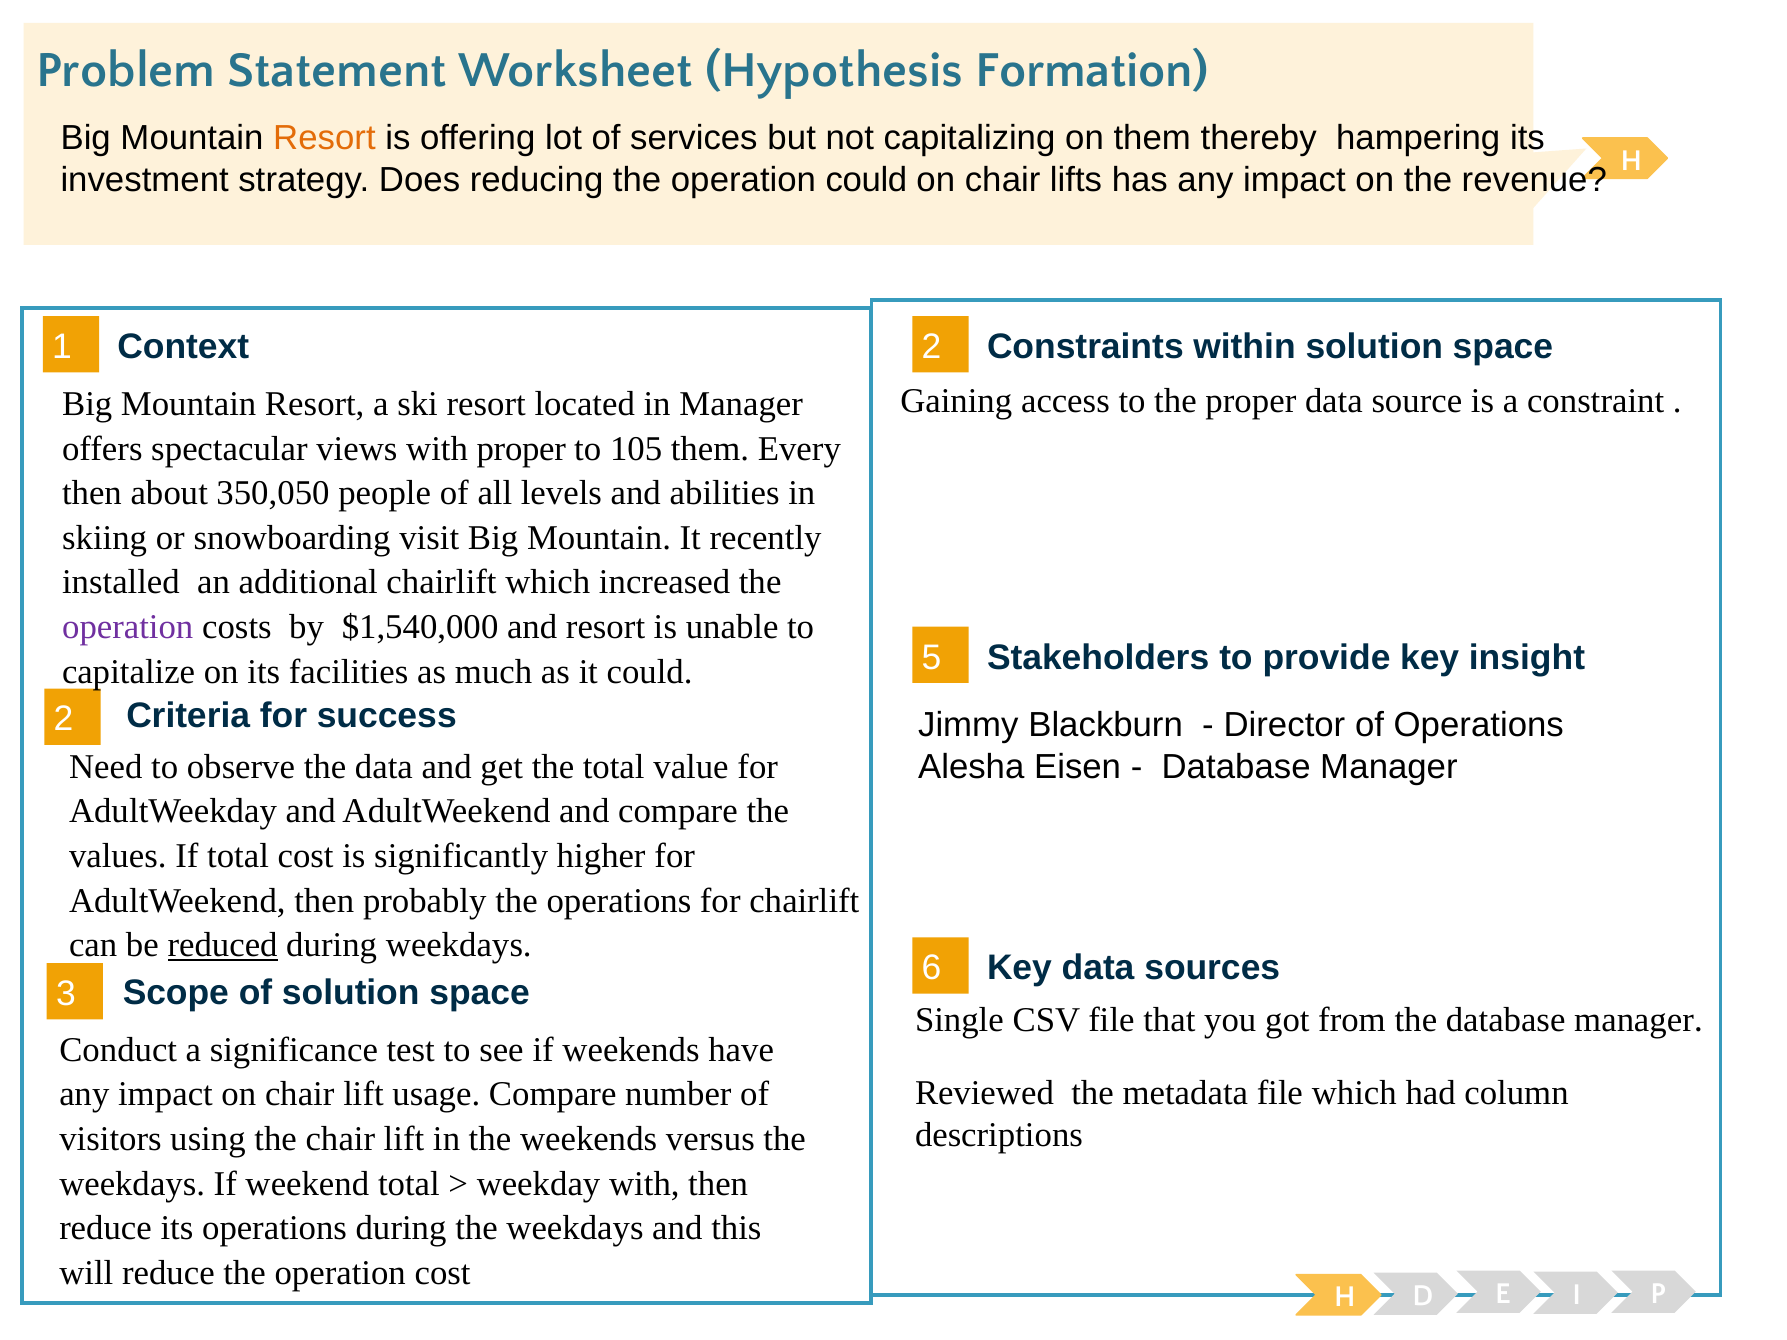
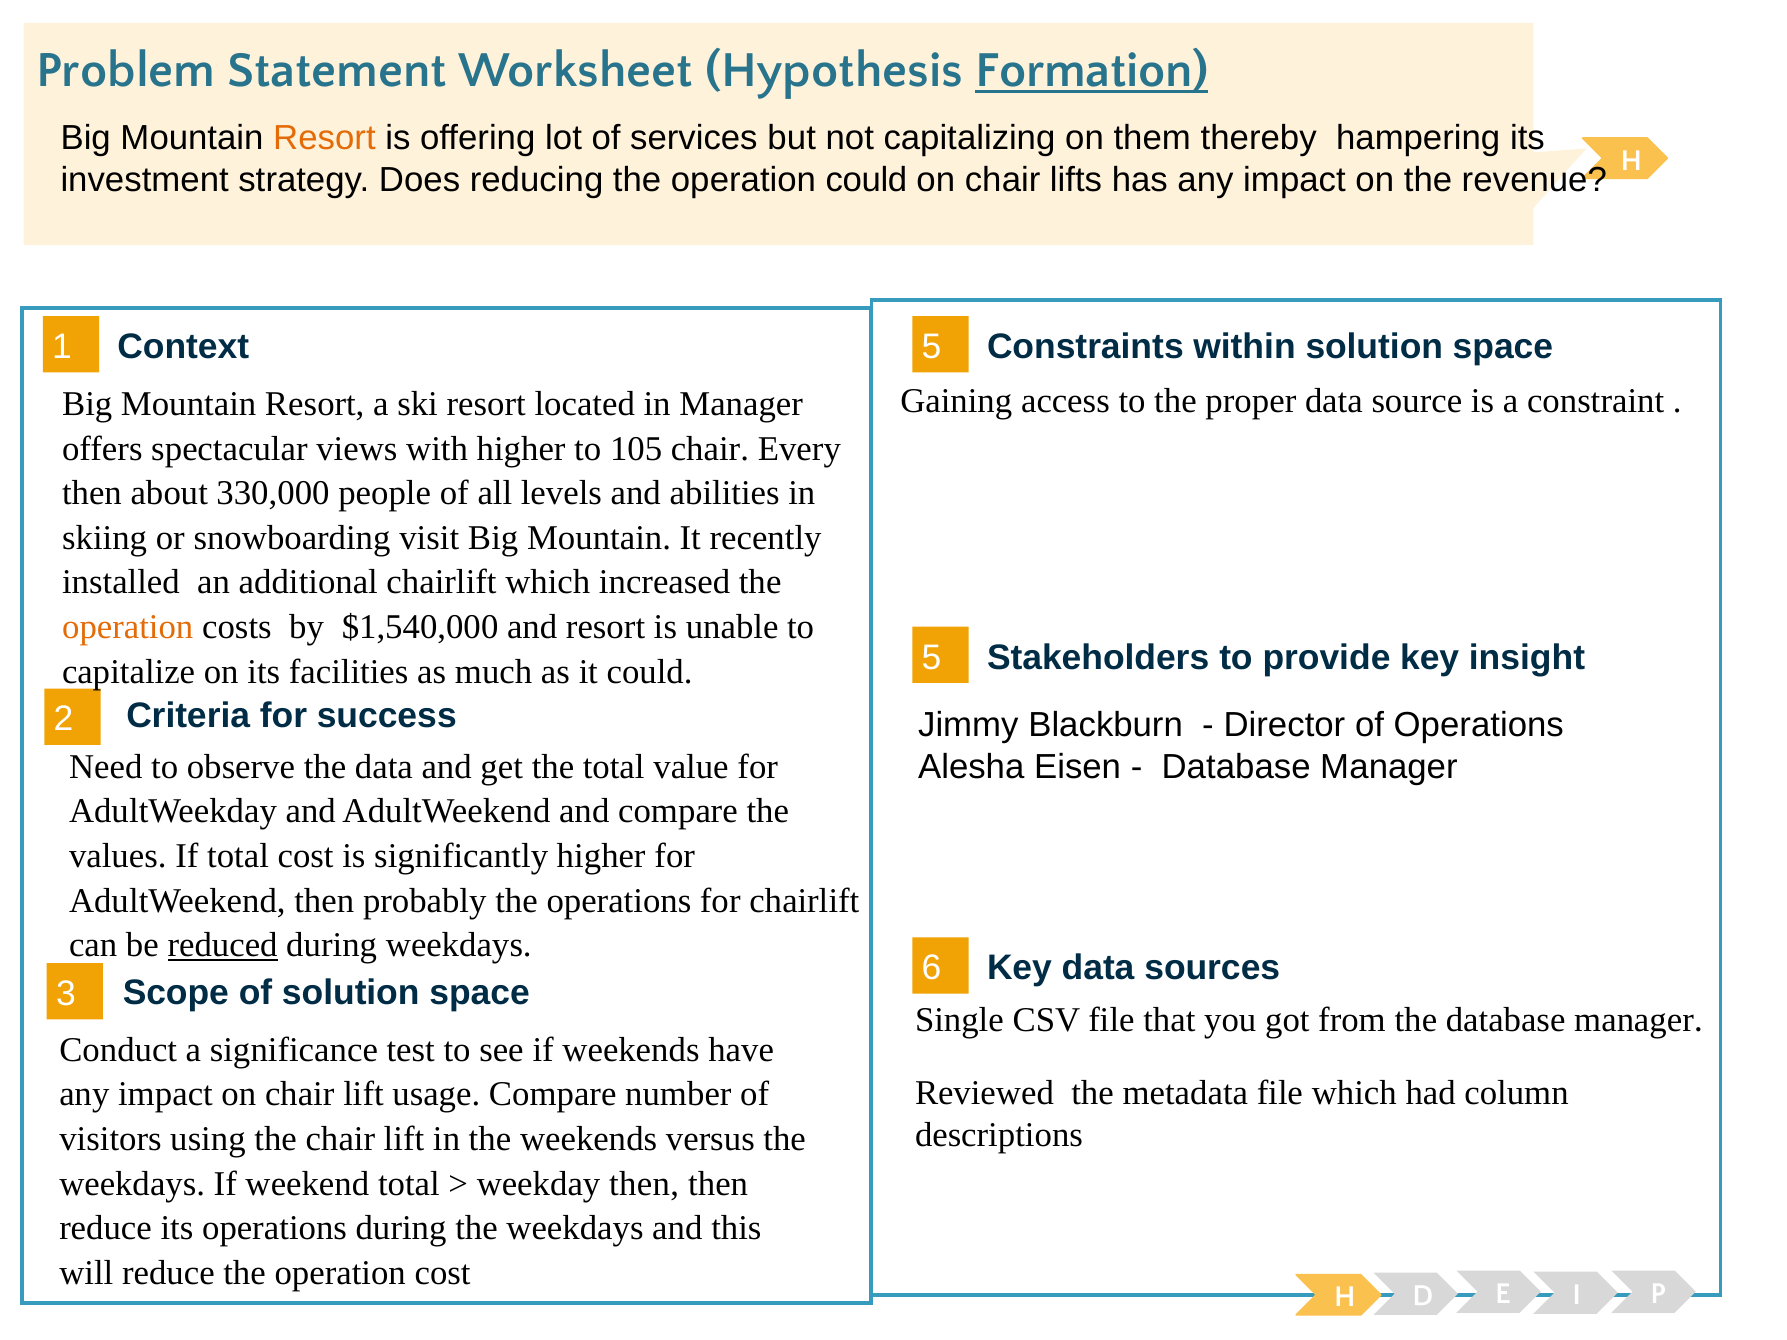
Formation underline: none -> present
1 2: 2 -> 5
with proper: proper -> higher
105 them: them -> chair
350,050: 350,050 -> 330,000
operation at (128, 627) colour: purple -> orange
weekday with: with -> then
